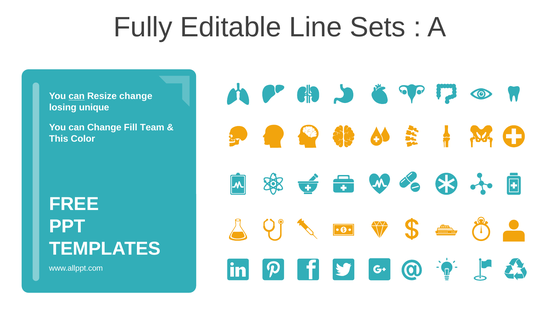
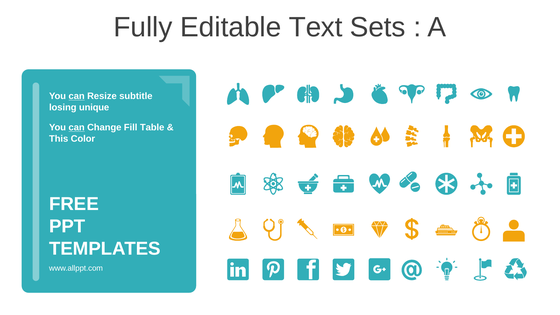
Line: Line -> Text
Resize change: change -> subtitle
can at (77, 128) underline: none -> present
Team: Team -> Table
